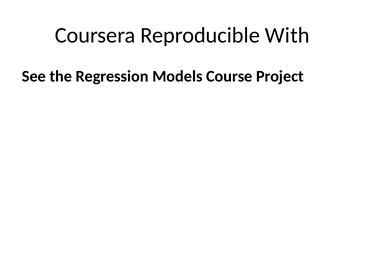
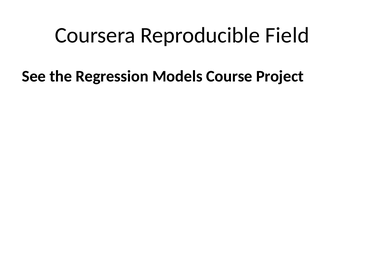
With: With -> Field
